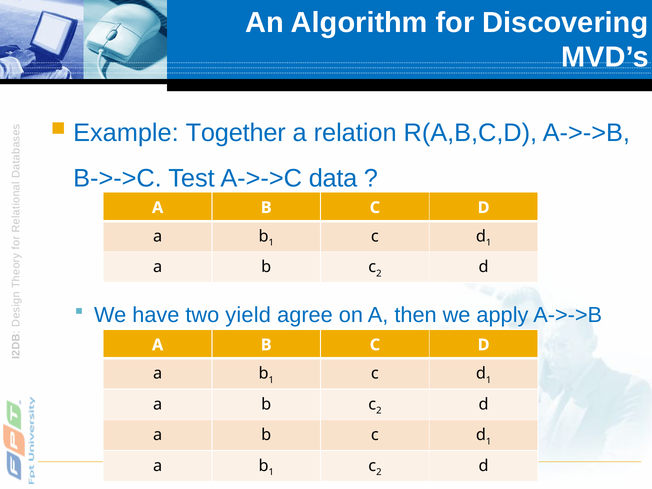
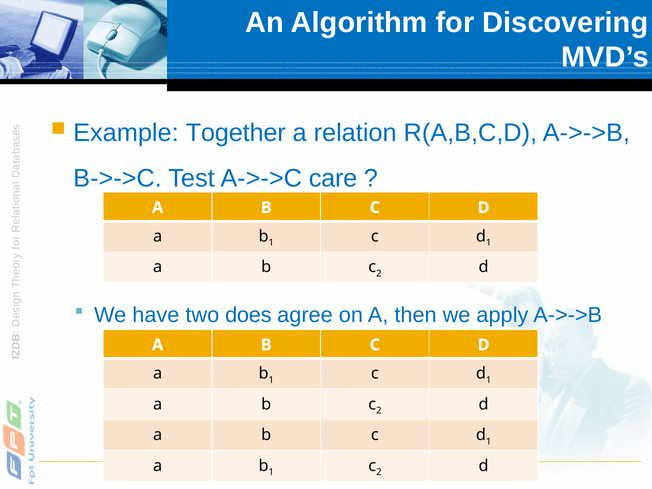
data: data -> care
yield: yield -> does
